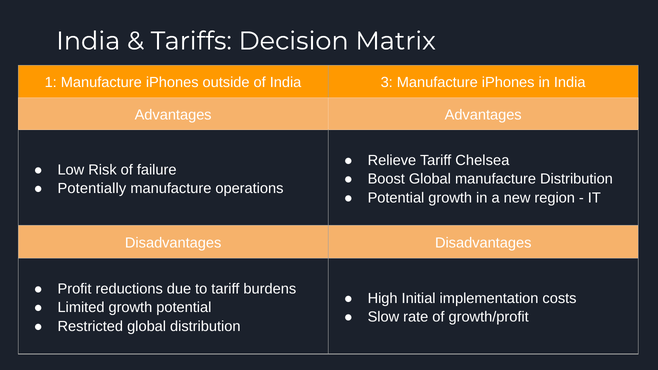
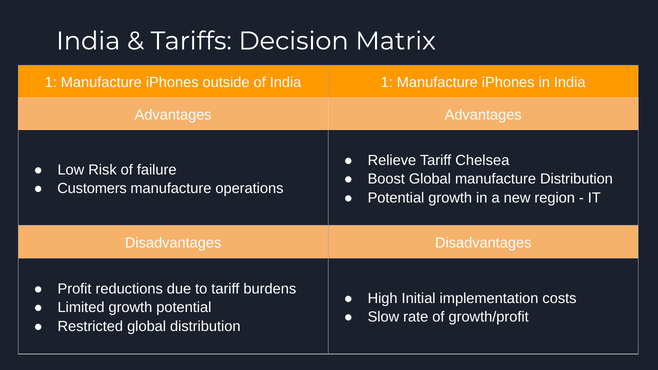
India 3: 3 -> 1
Potentially: Potentially -> Customers
